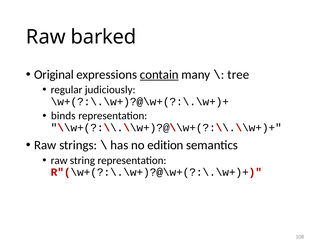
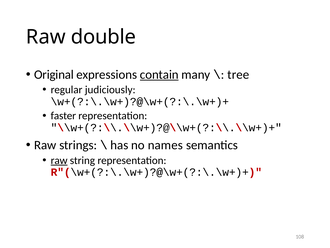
barked: barked -> double
binds: binds -> faster
edition: edition -> names
raw at (59, 160) underline: none -> present
